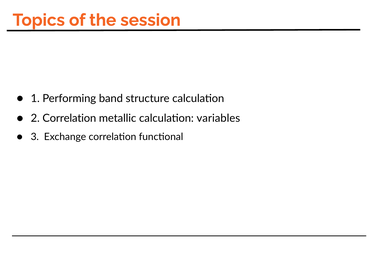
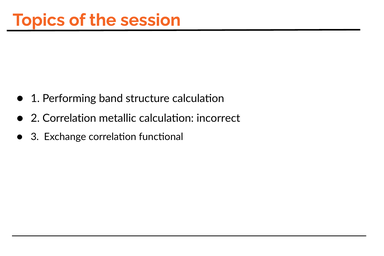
variables: variables -> incorrect
